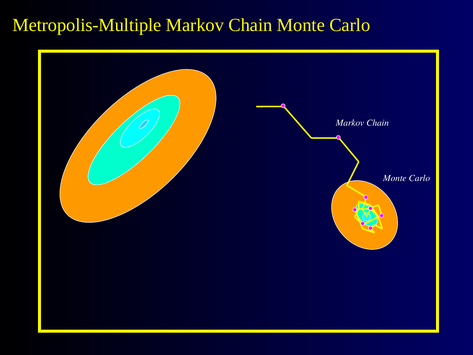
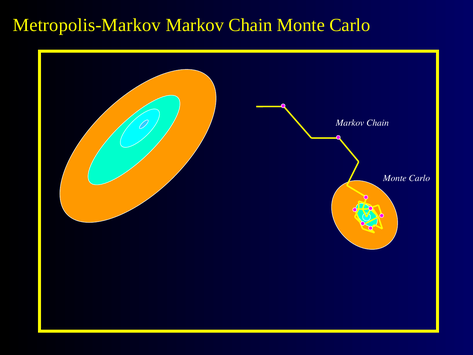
Metropolis-Multiple: Metropolis-Multiple -> Metropolis-Markov
